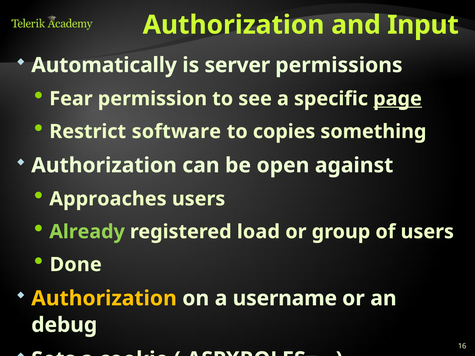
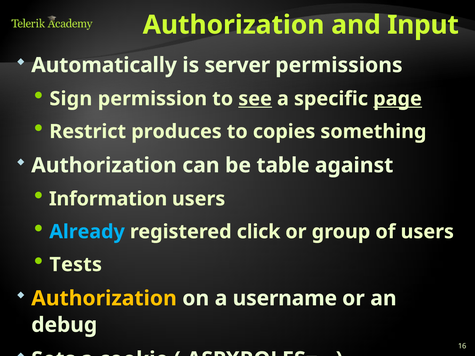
Fear: Fear -> Sign
see underline: none -> present
software: software -> produces
open: open -> table
Approaches: Approaches -> Information
Already colour: light green -> light blue
load: load -> click
Done: Done -> Tests
